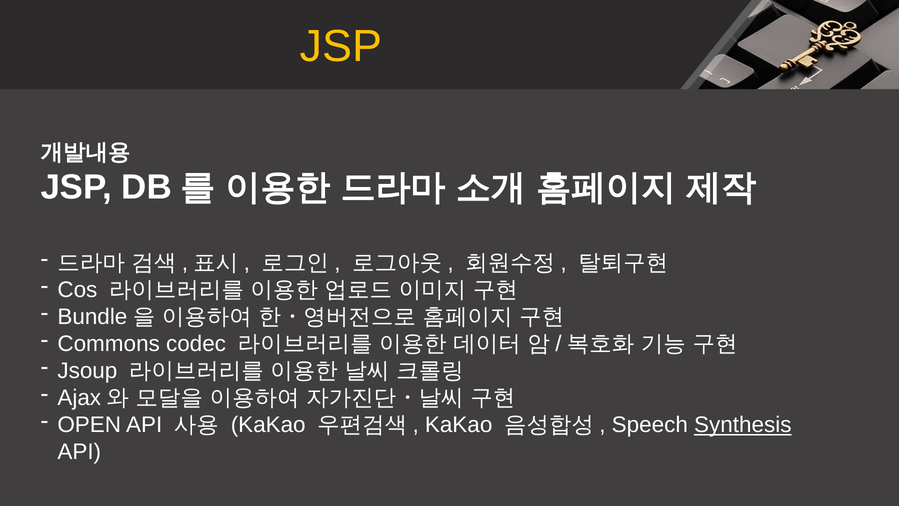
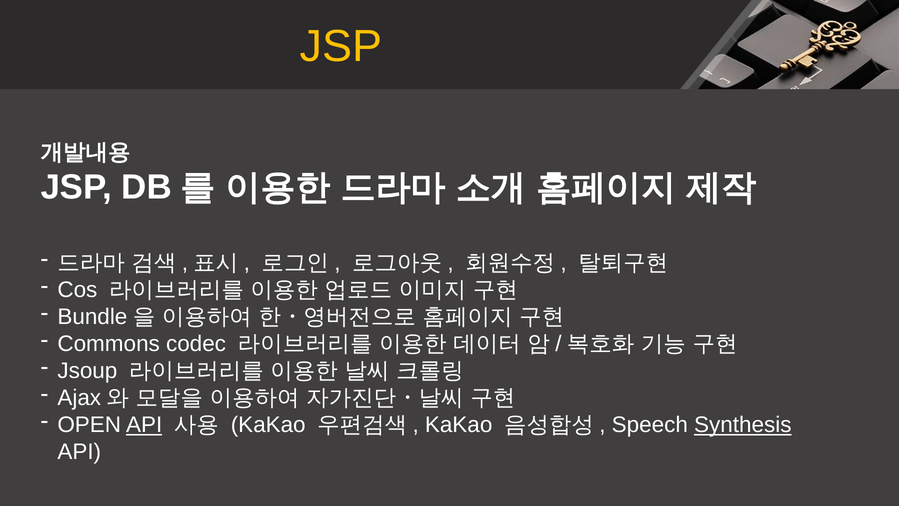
API at (144, 425) underline: none -> present
